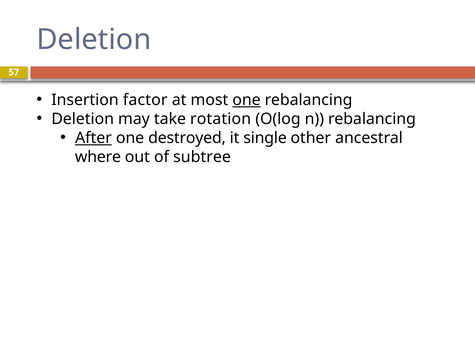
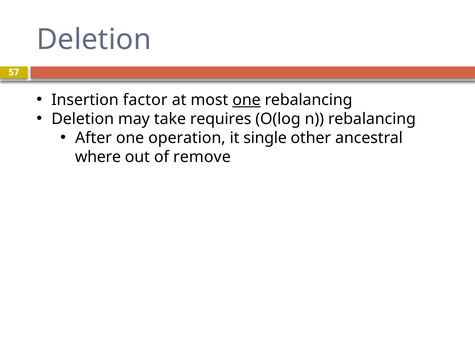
rotation: rotation -> requires
After underline: present -> none
destroyed: destroyed -> operation
subtree: subtree -> remove
